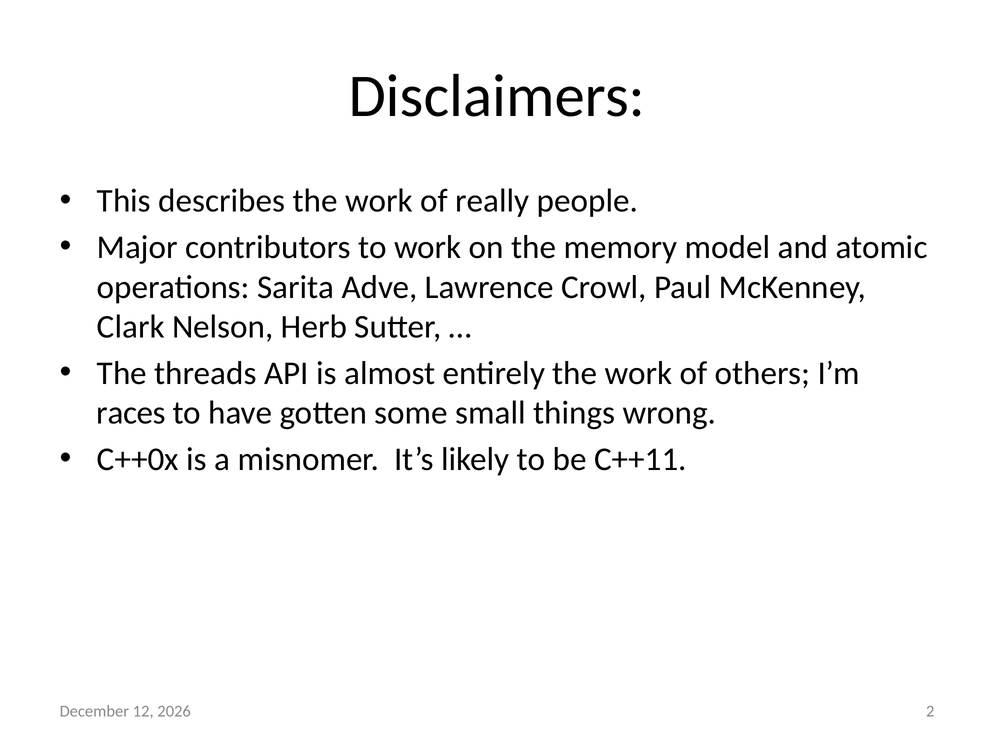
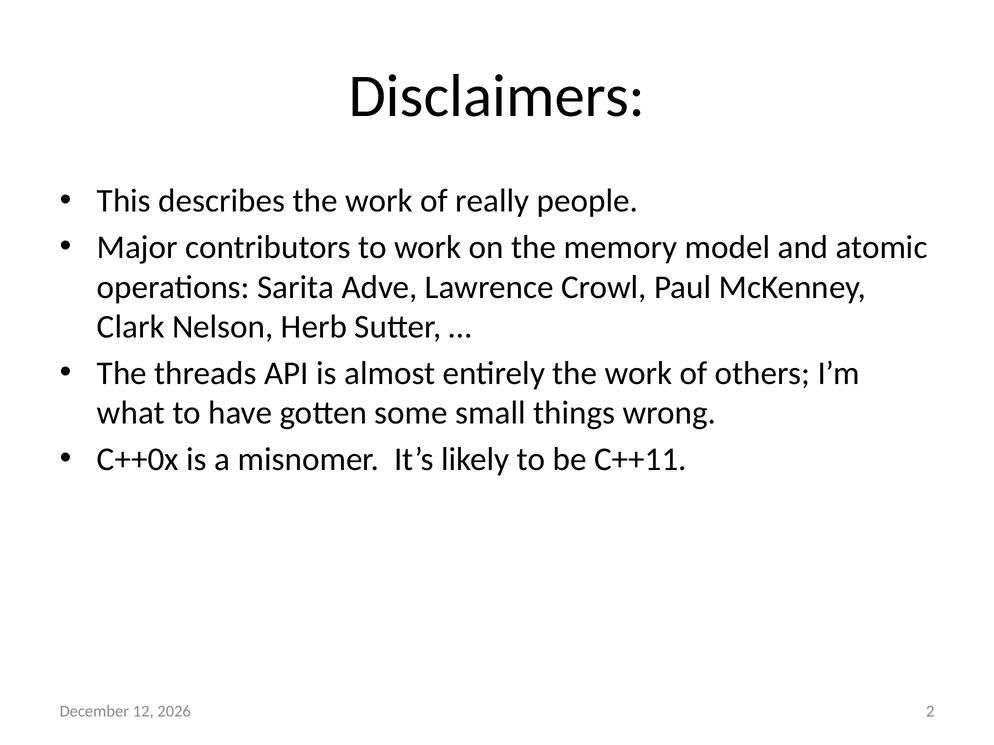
races: races -> what
